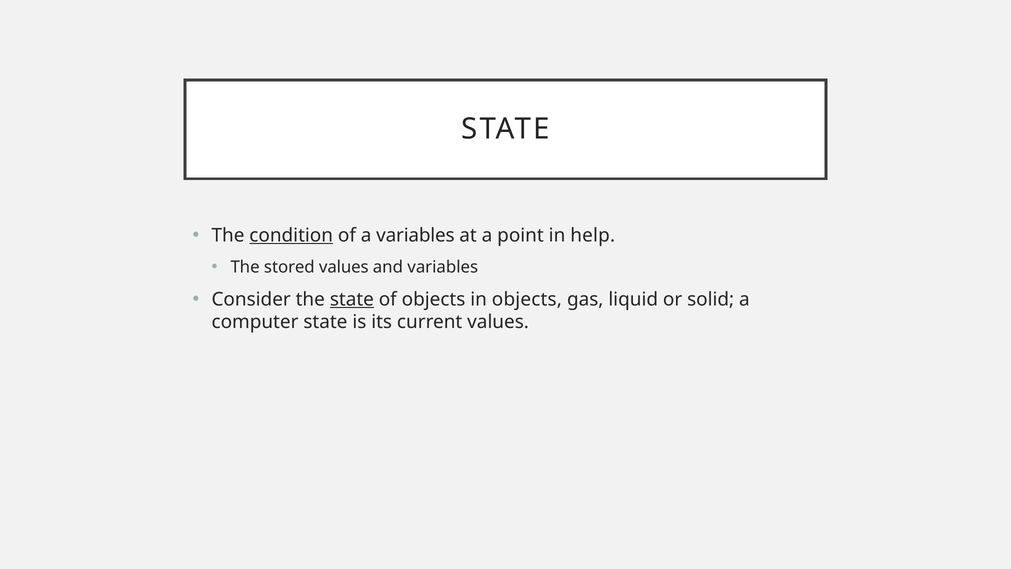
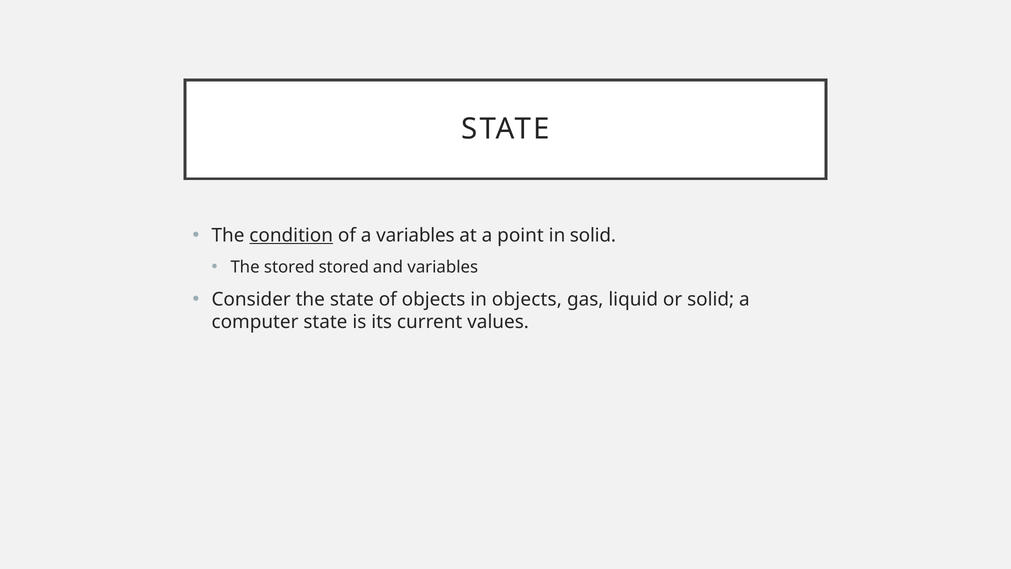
in help: help -> solid
stored values: values -> stored
state at (352, 299) underline: present -> none
